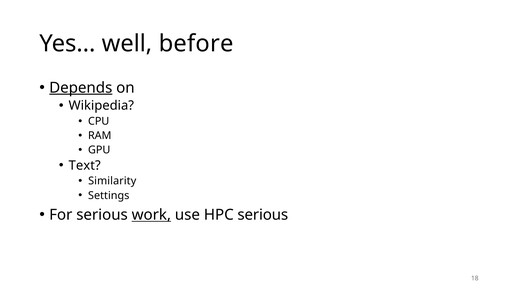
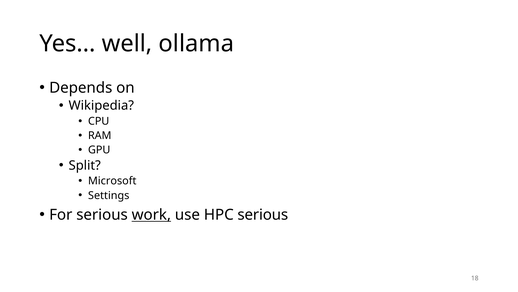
before: before -> ollama
Depends underline: present -> none
Text: Text -> Split
Similarity: Similarity -> Microsoft
